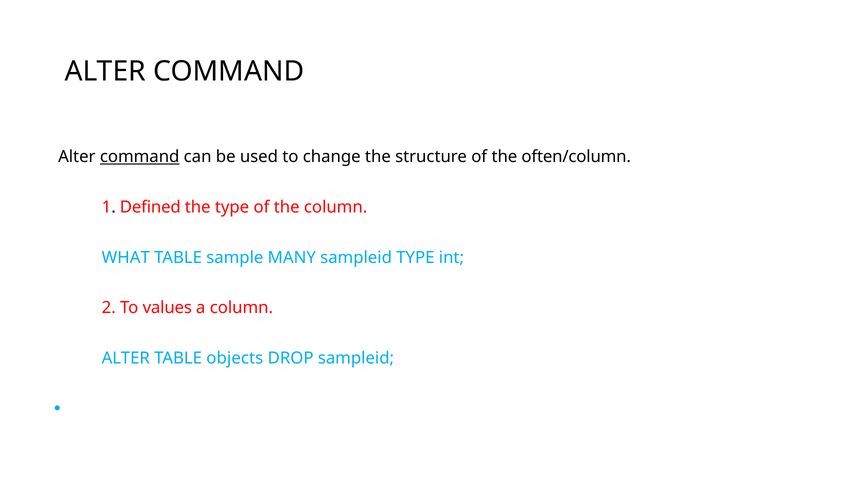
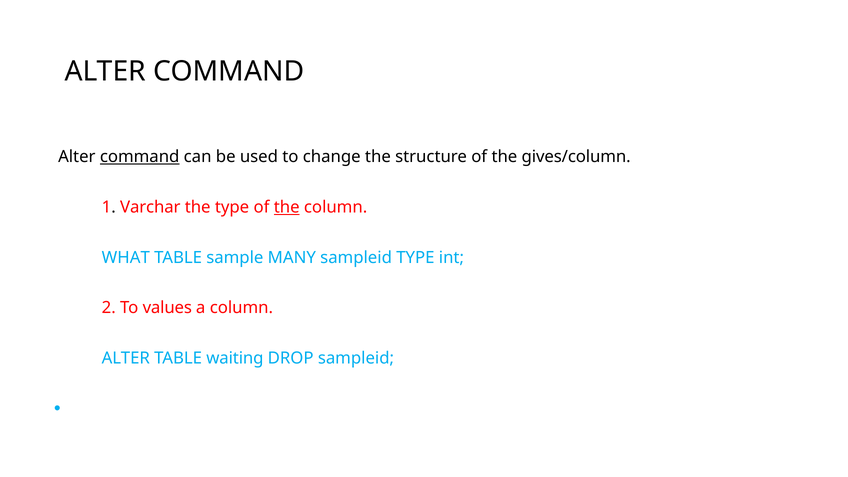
often/column: often/column -> gives/column
Defined: Defined -> Varchar
the at (287, 207) underline: none -> present
objects: objects -> waiting
